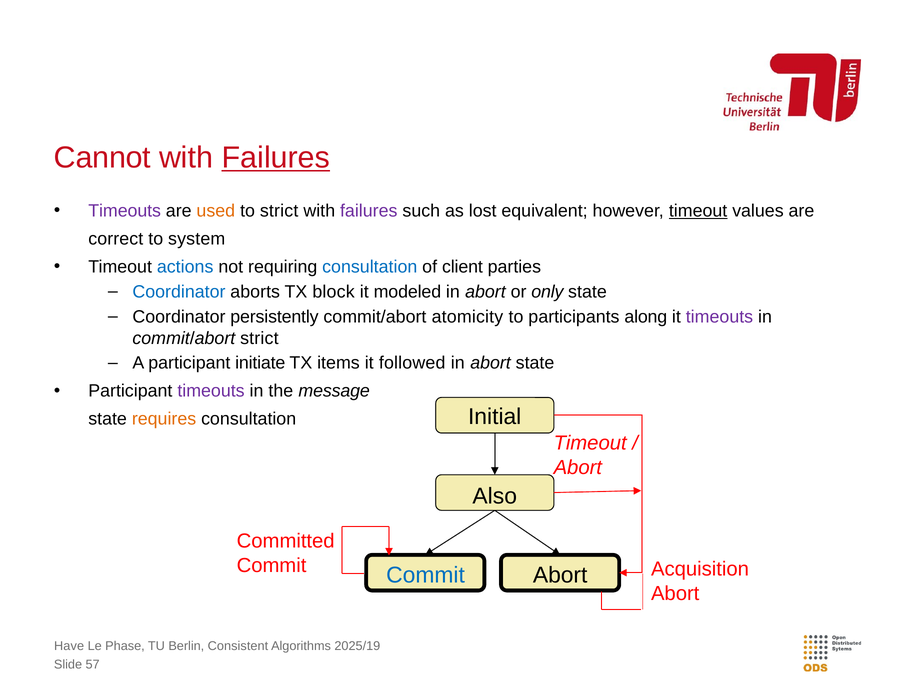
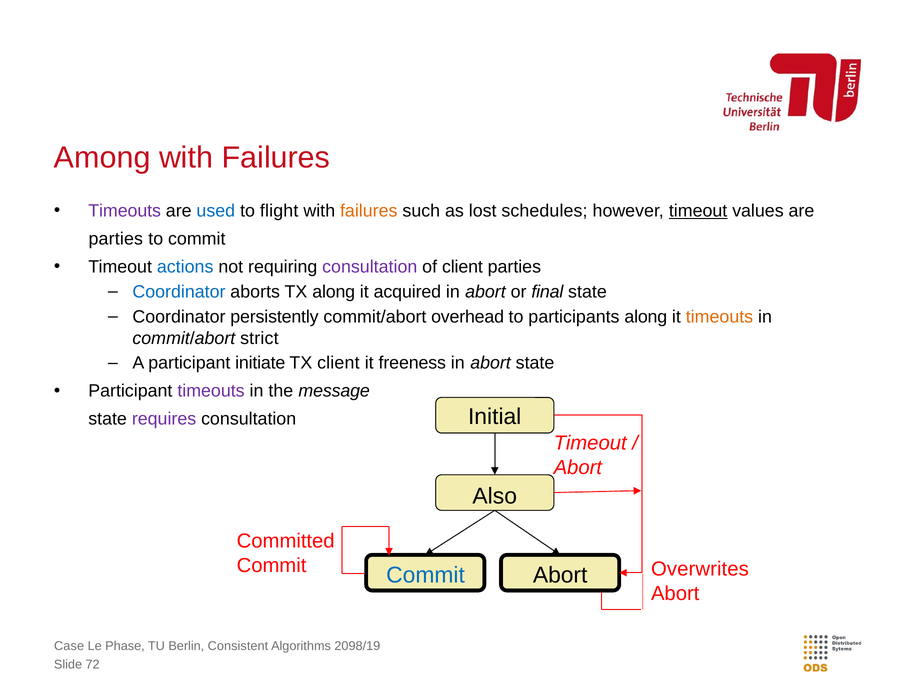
Cannot: Cannot -> Among
Failures at (276, 158) underline: present -> none
used colour: orange -> blue
to strict: strict -> flight
failures at (369, 211) colour: purple -> orange
equivalent: equivalent -> schedules
correct at (116, 239): correct -> parties
to system: system -> commit
consultation at (370, 267) colour: blue -> purple
TX block: block -> along
modeled: modeled -> acquired
only: only -> final
atomicity: atomicity -> overhead
timeouts at (719, 317) colour: purple -> orange
TX items: items -> client
followed: followed -> freeness
requires colour: orange -> purple
Acquisition: Acquisition -> Overwrites
Have: Have -> Case
2025/19: 2025/19 -> 2098/19
57: 57 -> 72
